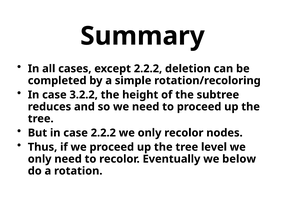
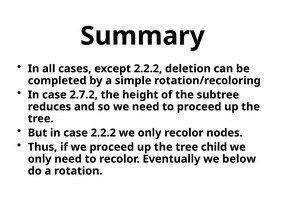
3.2.2: 3.2.2 -> 2.7.2
level: level -> child
